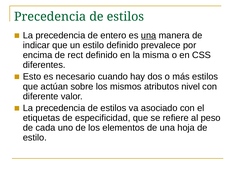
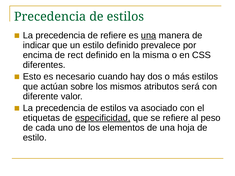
de entero: entero -> refiere
nivel: nivel -> será
especificidad underline: none -> present
